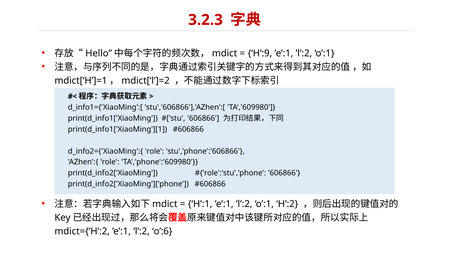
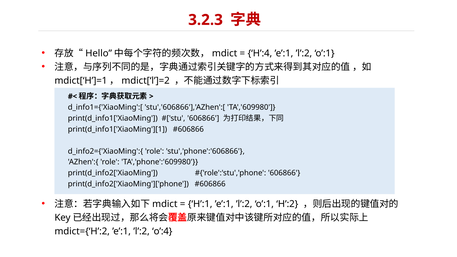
H’:9: H’:9 -> H’:4
o’:6: o’:6 -> o’:4
